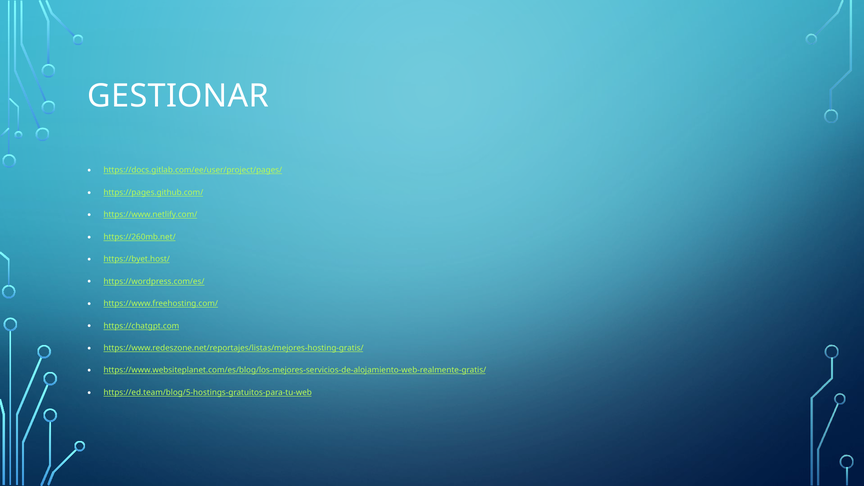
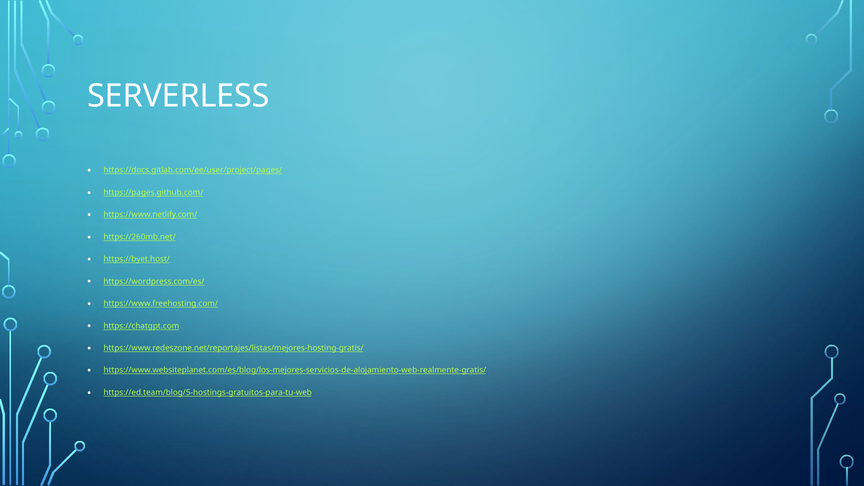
GESTIONAR: GESTIONAR -> SERVERLESS
